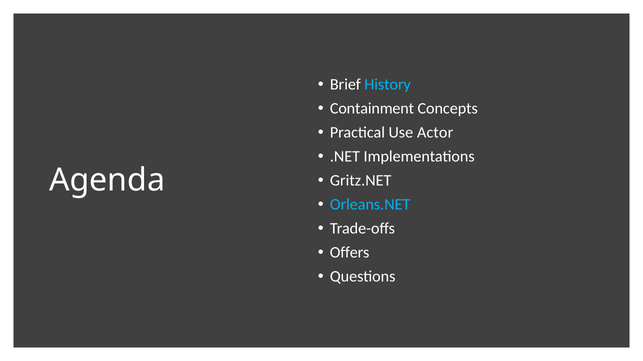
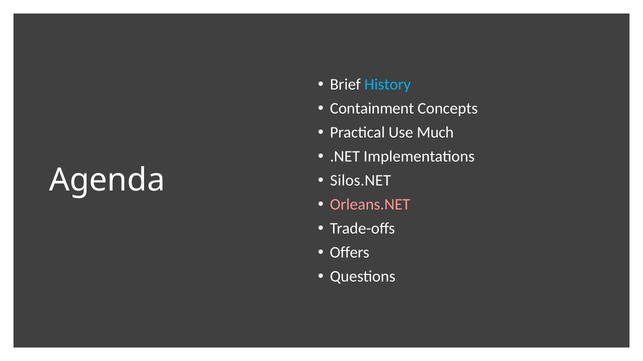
Actor: Actor -> Much
Gritz.NET: Gritz.NET -> Silos.NET
Orleans.NET colour: light blue -> pink
